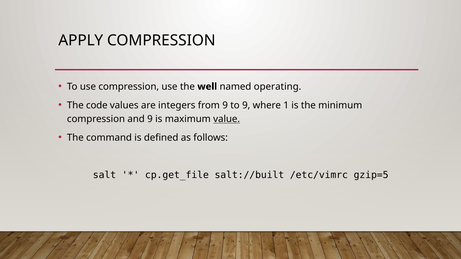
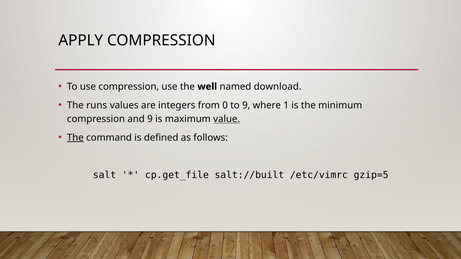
operating: operating -> download
code: code -> runs
from 9: 9 -> 0
The at (75, 138) underline: none -> present
